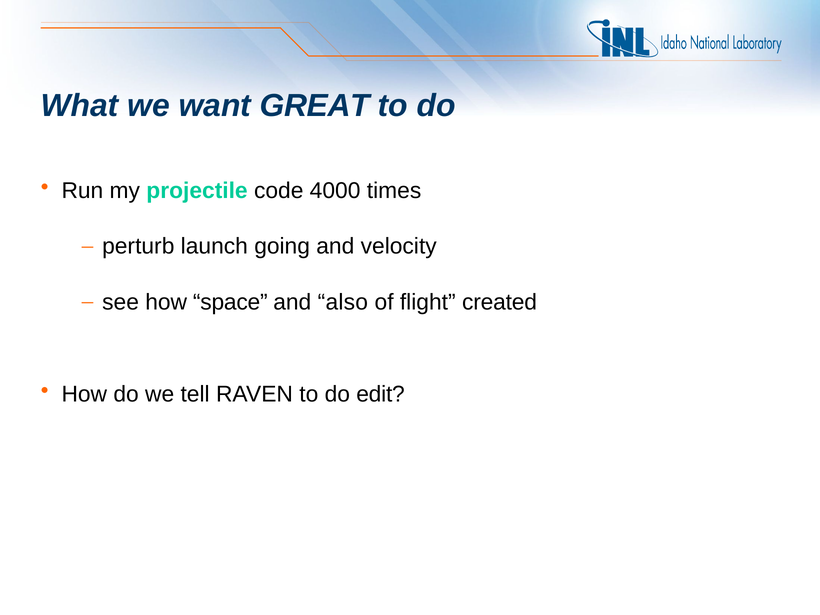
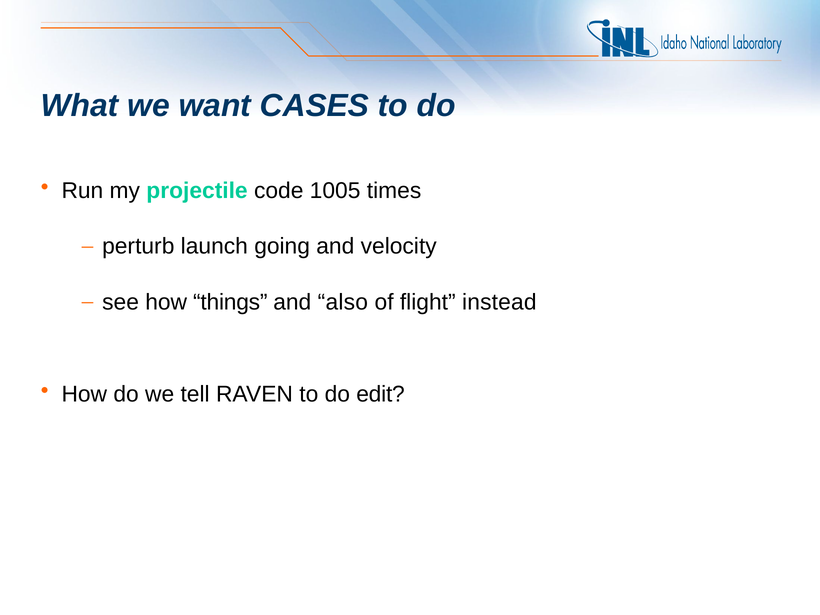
GREAT: GREAT -> CASES
4000: 4000 -> 1005
space: space -> things
created: created -> instead
